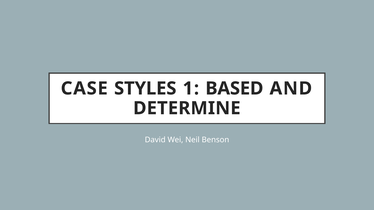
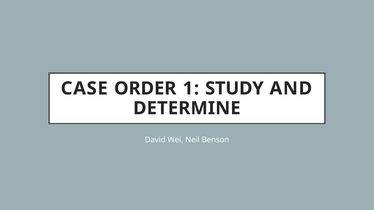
STYLES: STYLES -> ORDER
BASED: BASED -> STUDY
